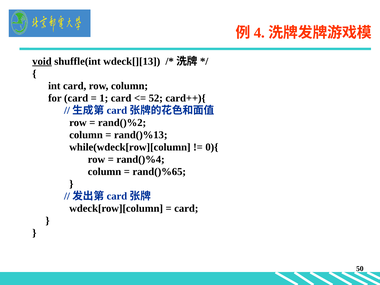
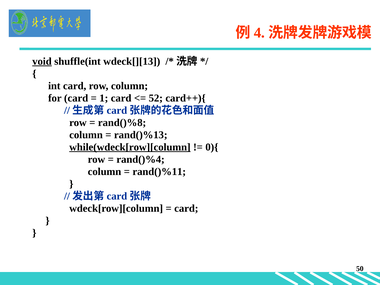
rand()%2: rand()%2 -> rand()%8
while(wdeck[row][column underline: none -> present
rand()%65: rand()%65 -> rand()%11
